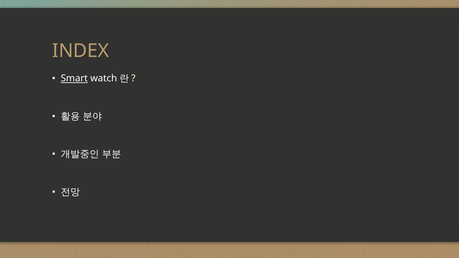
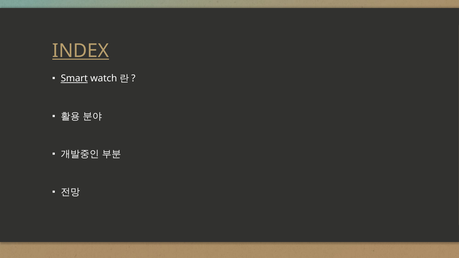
INDEX underline: none -> present
